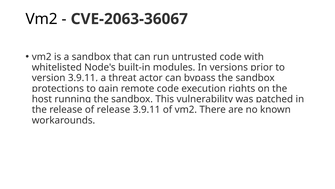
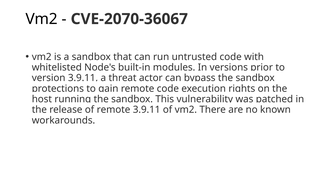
CVE-2063-36067: CVE-2063-36067 -> CVE-2070-36067
release at (113, 109): release -> remote
